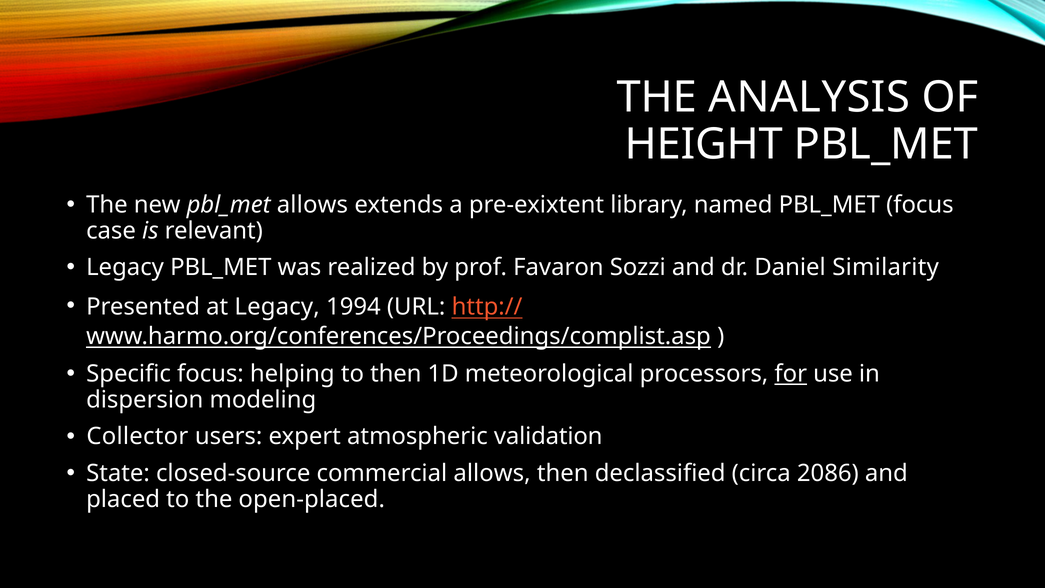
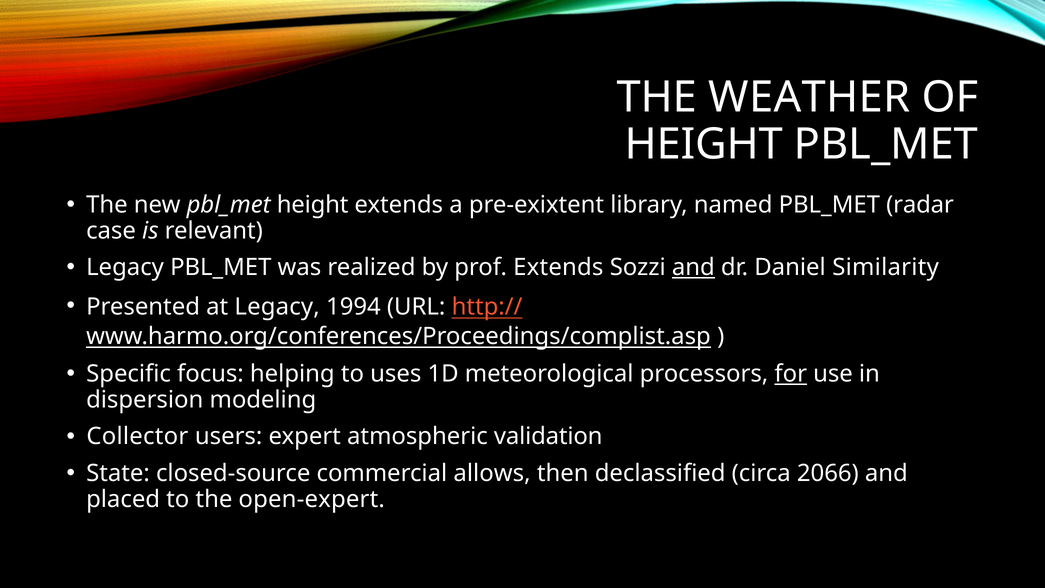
ANALYSIS: ANALYSIS -> WEATHER
pbl_met allows: allows -> height
PBL_MET focus: focus -> radar
prof Favaron: Favaron -> Extends
and at (693, 267) underline: none -> present
to then: then -> uses
2086: 2086 -> 2066
open-placed: open-placed -> open-expert
